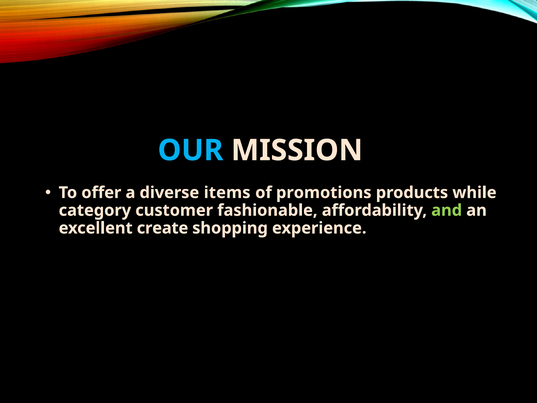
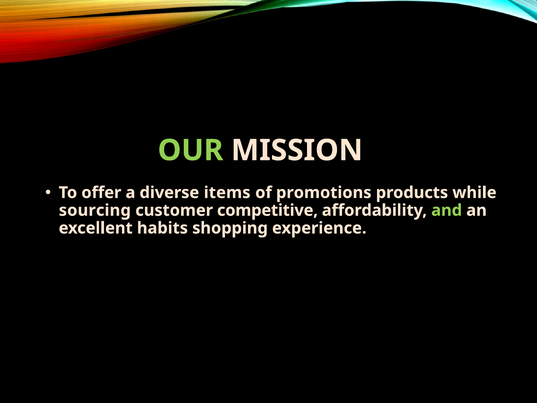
OUR colour: light blue -> light green
category: category -> sourcing
fashionable: fashionable -> competitive
create: create -> habits
